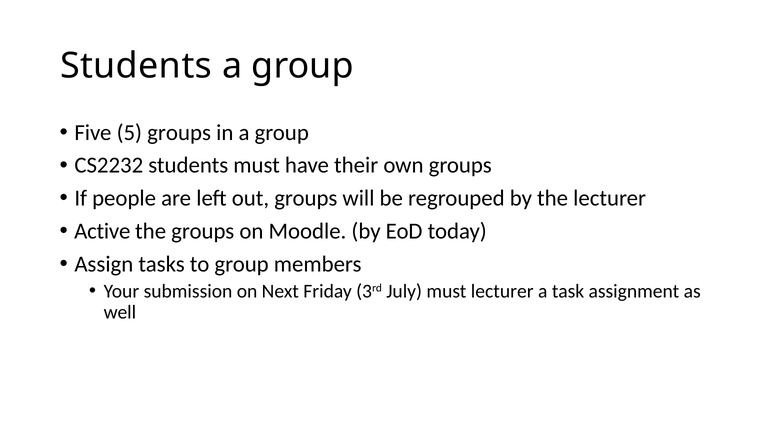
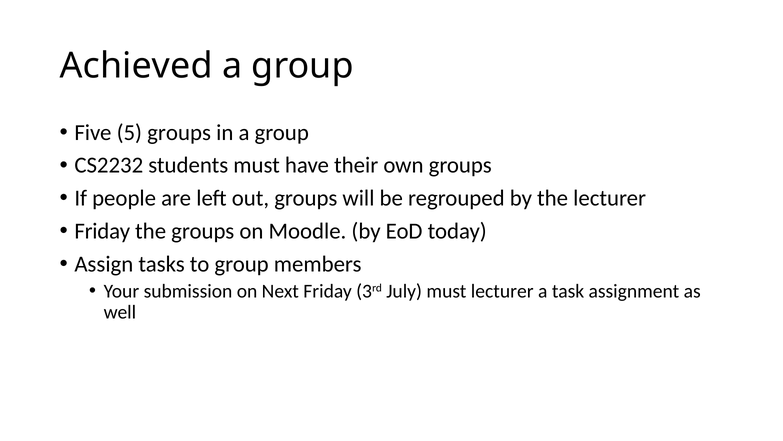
Students at (136, 66): Students -> Achieved
Active at (102, 231): Active -> Friday
